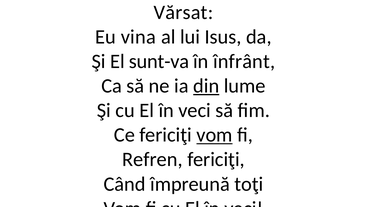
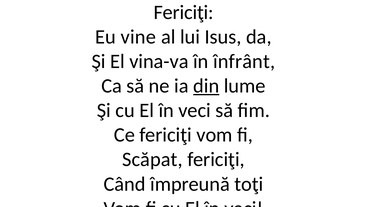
Vărsat at (183, 12): Vărsat -> Fericiţi
vina: vina -> vine
sunt-va: sunt-va -> vina-va
vom at (214, 135) underline: present -> none
Refren: Refren -> Scăpat
